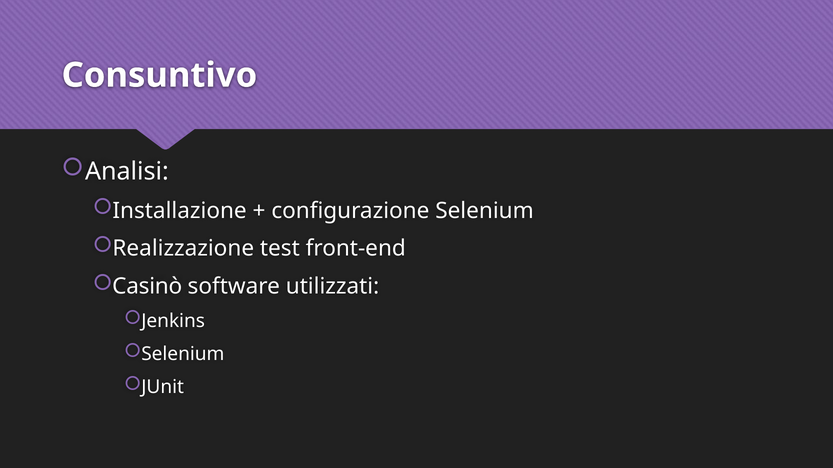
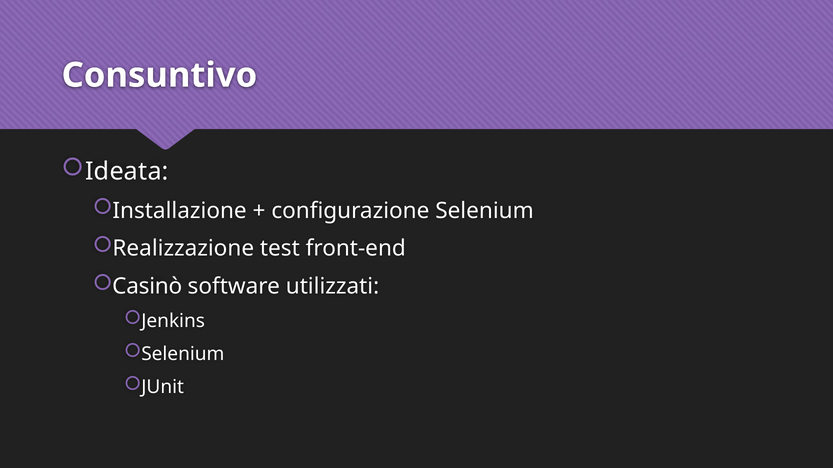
Analisi: Analisi -> Ideata
